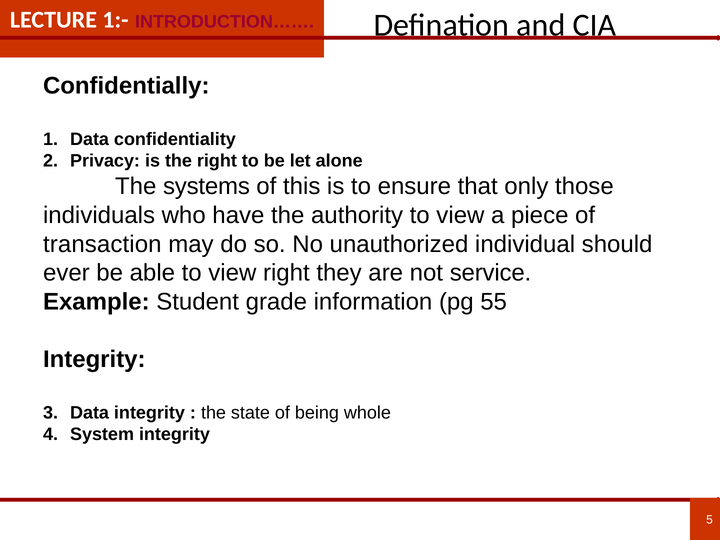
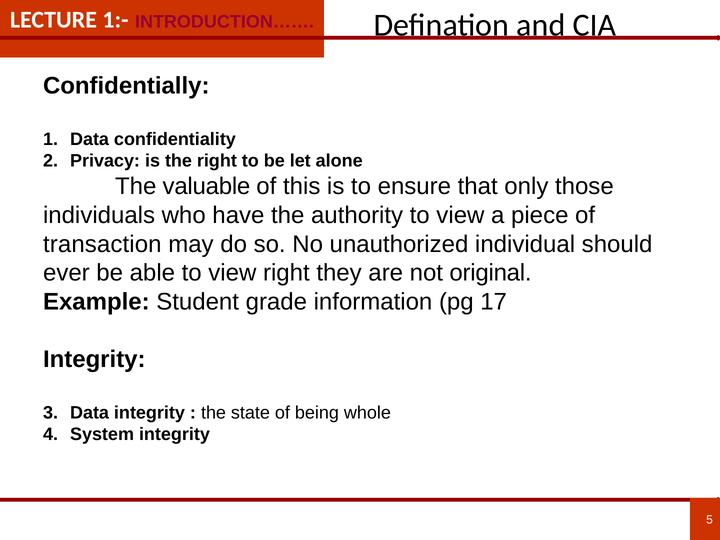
systems: systems -> valuable
service: service -> original
55: 55 -> 17
